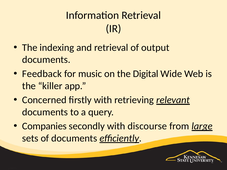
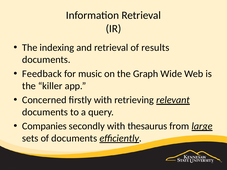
output: output -> results
Digital: Digital -> Graph
discourse: discourse -> thesaurus
